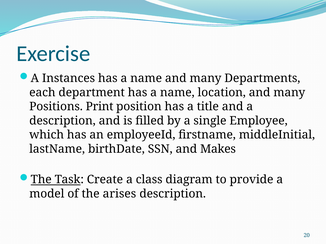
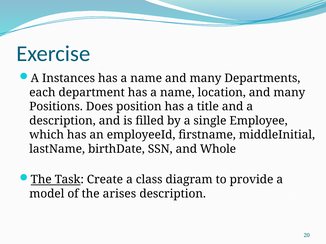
Print: Print -> Does
Makes: Makes -> Whole
